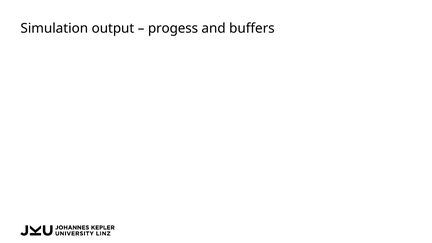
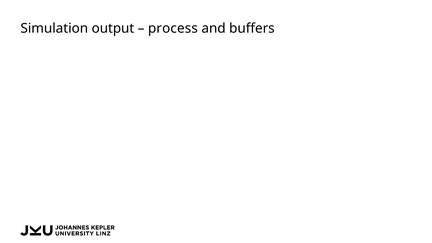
progess: progess -> process
